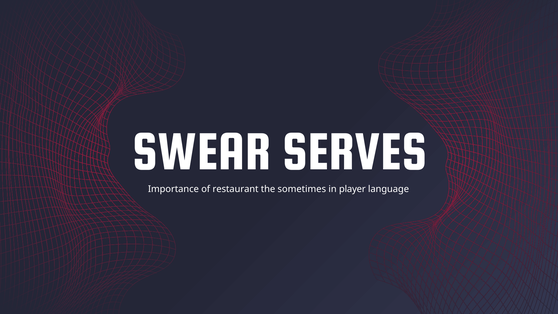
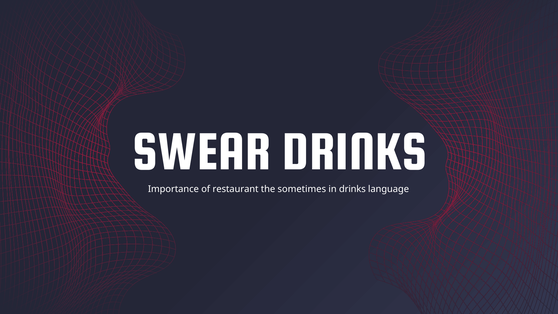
SWEAR SERVES: SERVES -> DRINKS
in player: player -> drinks
